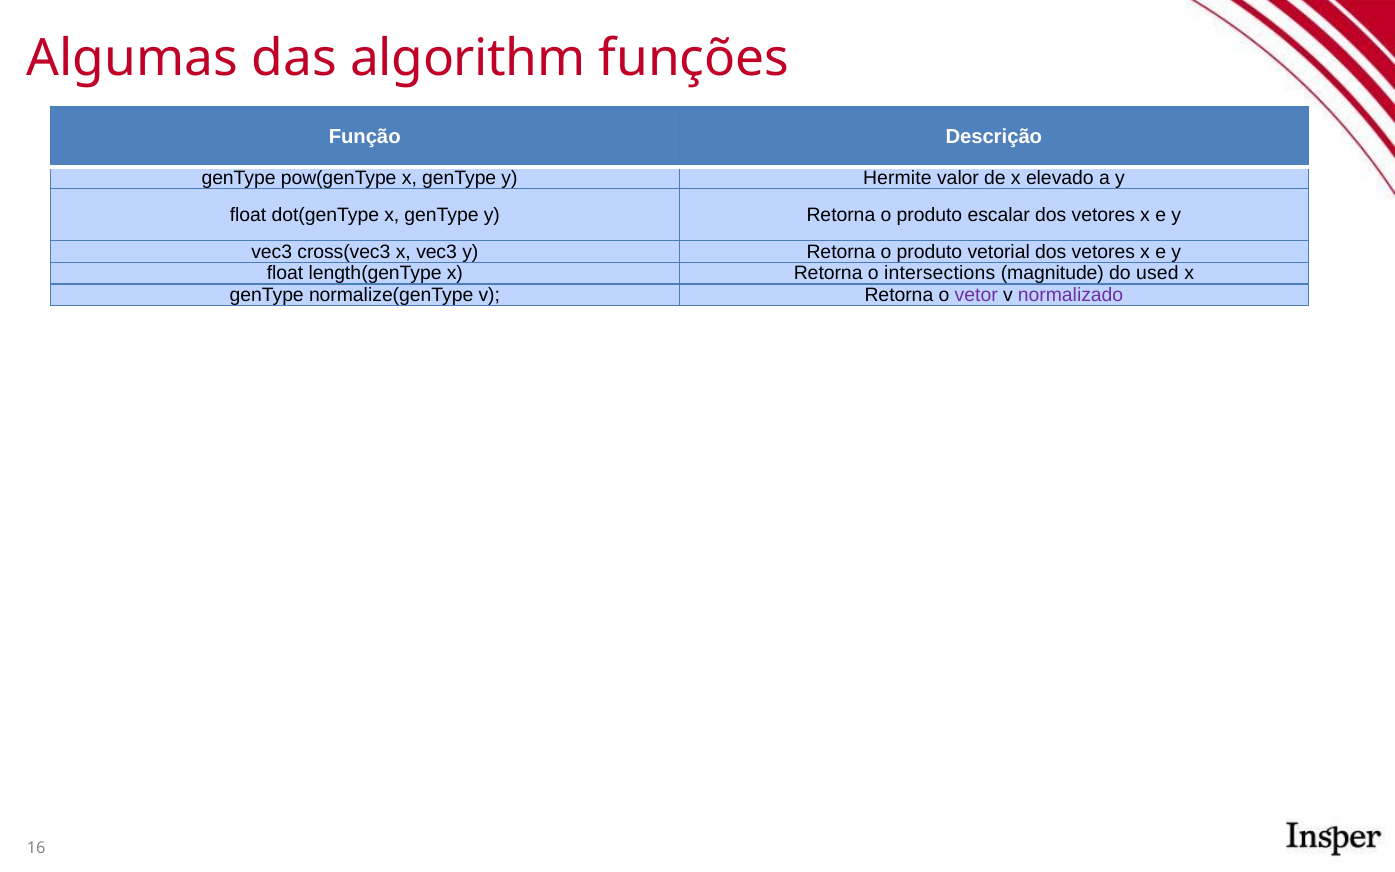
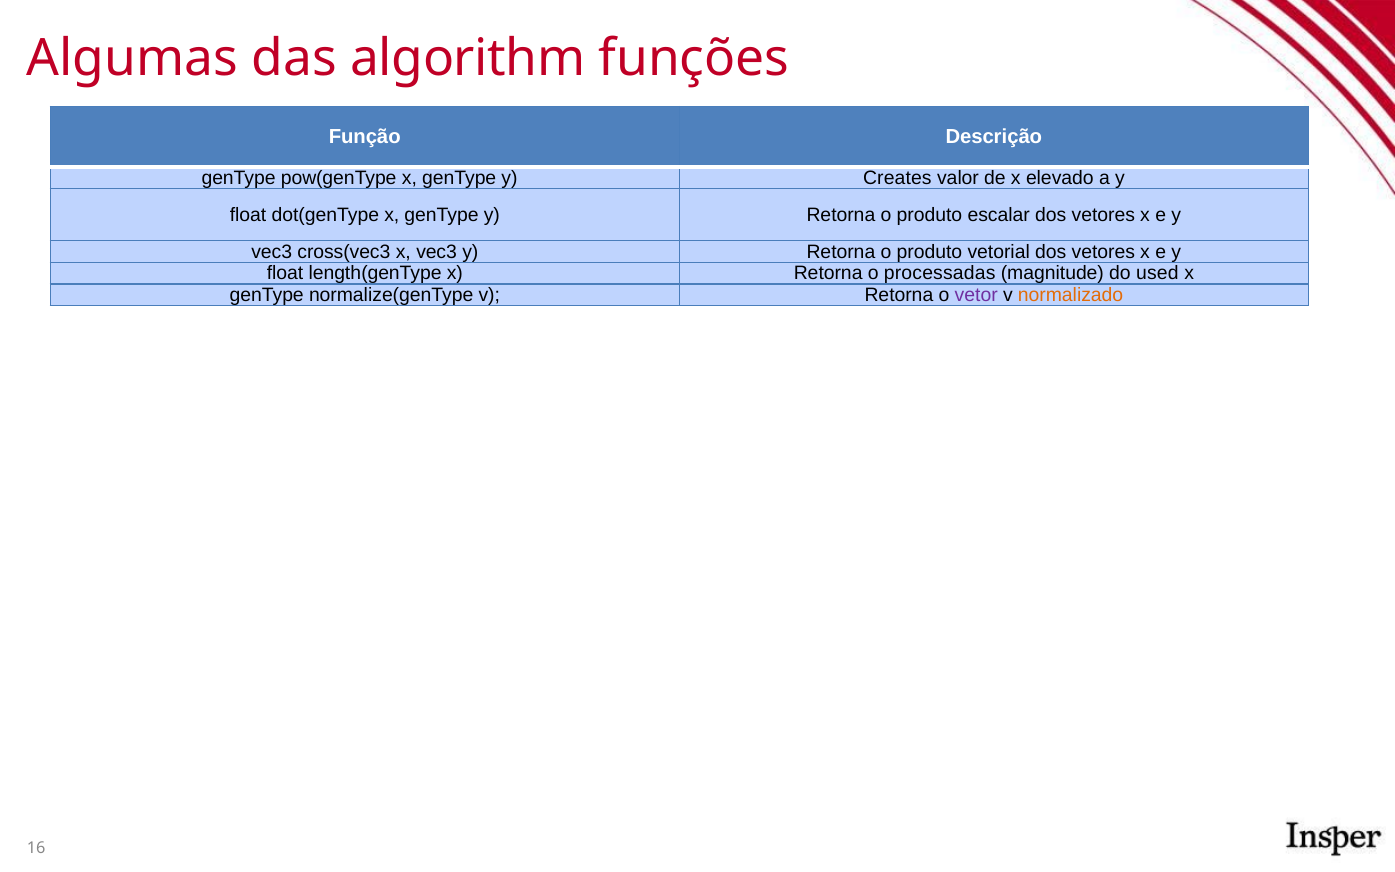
Hermite: Hermite -> Creates
intersections: intersections -> processadas
normalizado colour: purple -> orange
